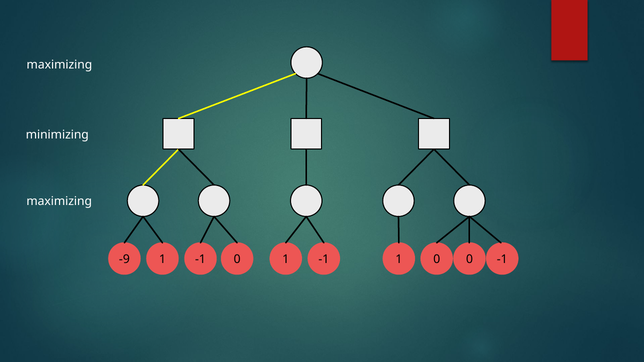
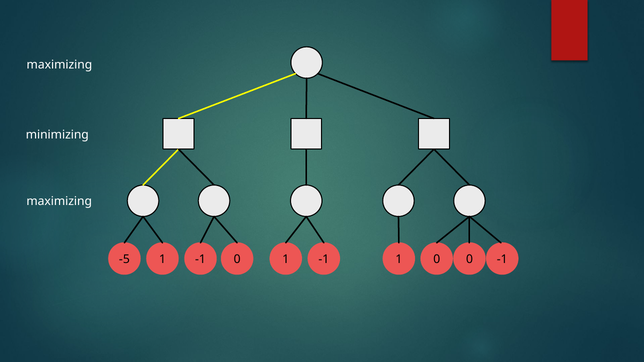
-9: -9 -> -5
